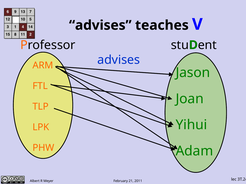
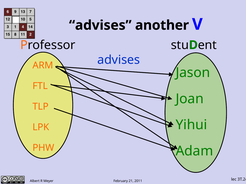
teaches: teaches -> another
